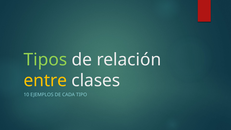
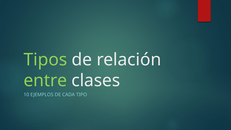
entre colour: yellow -> light green
